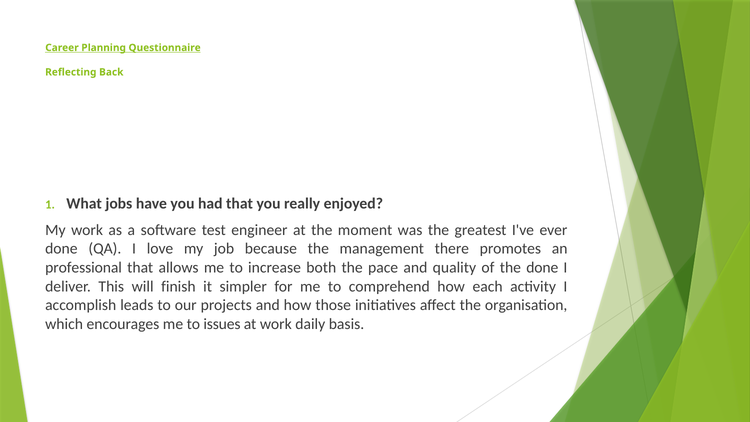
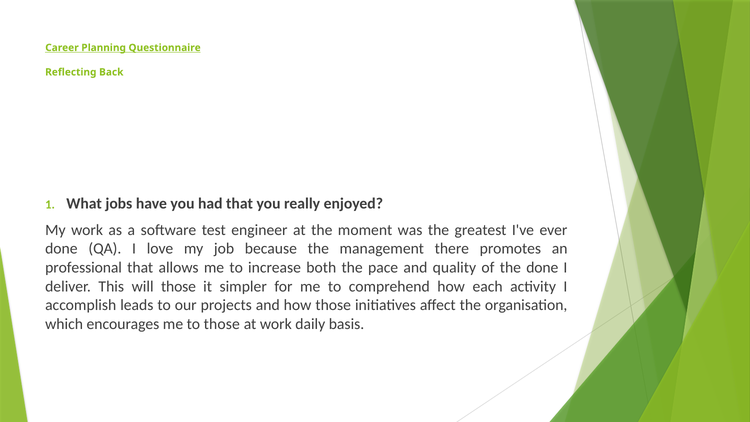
will finish: finish -> those
to issues: issues -> those
